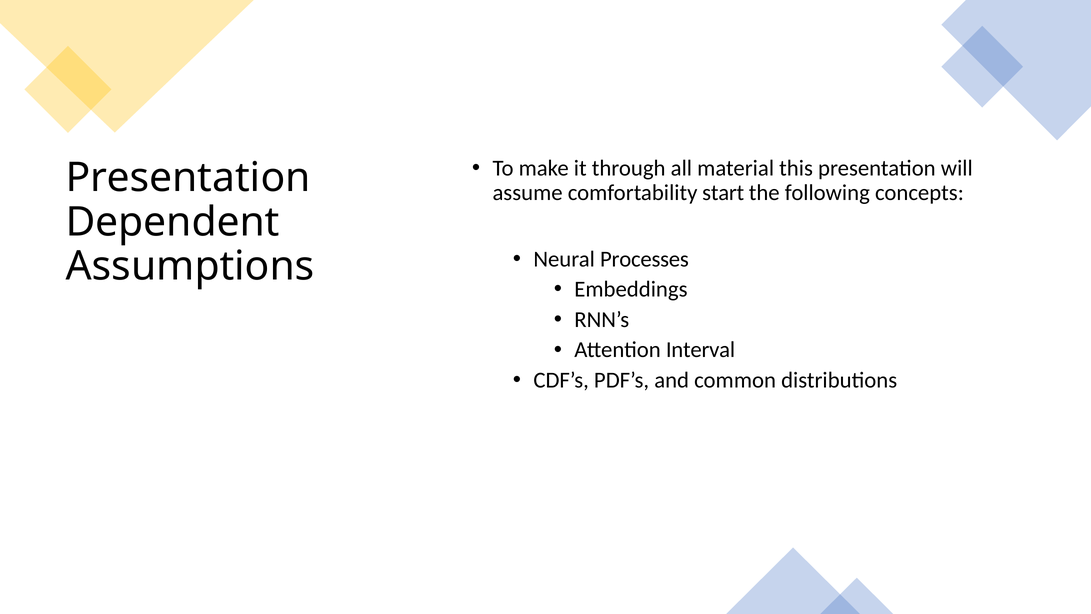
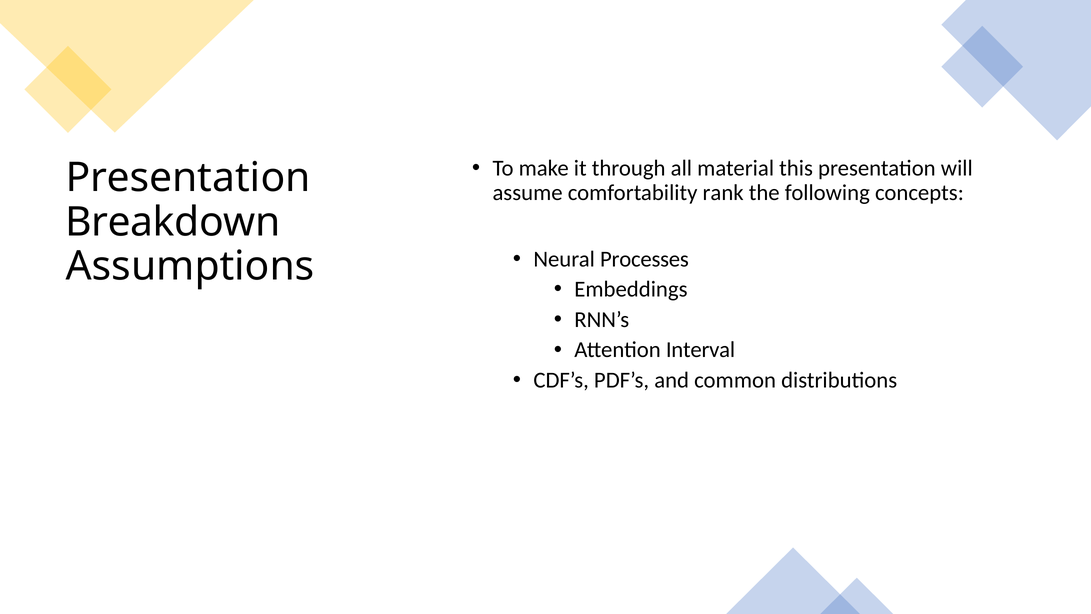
start: start -> rank
Dependent: Dependent -> Breakdown
